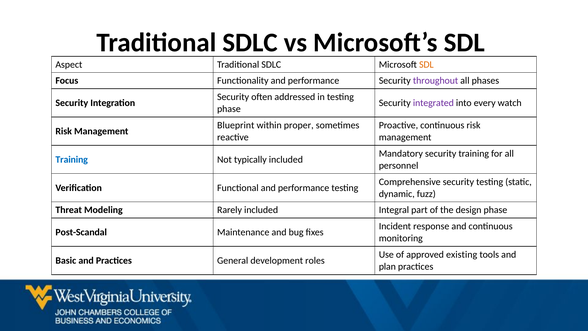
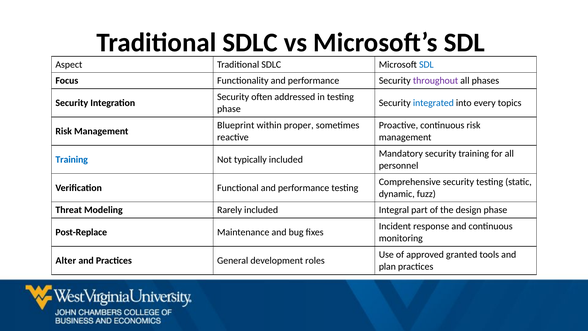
SDL at (426, 64) colour: orange -> blue
integrated colour: purple -> blue
watch: watch -> topics
Post-Scandal: Post-Scandal -> Post-Replace
existing: existing -> granted
Basic: Basic -> Alter
